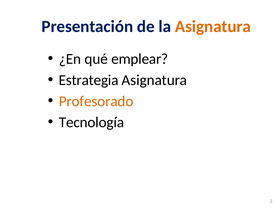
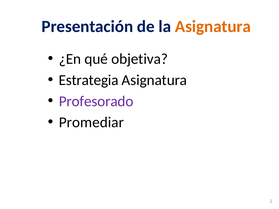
emplear: emplear -> objetiva
Profesorado colour: orange -> purple
Tecnología: Tecnología -> Promediar
